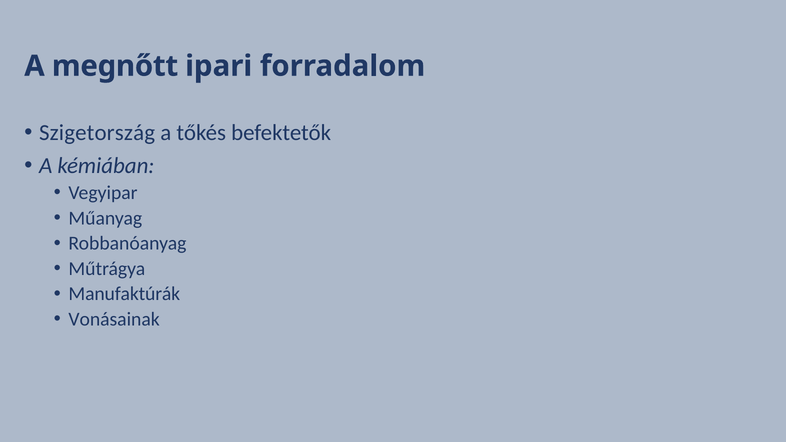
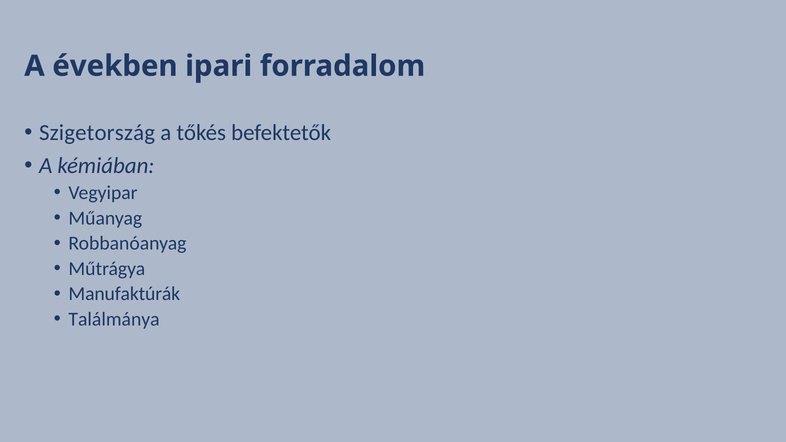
megnőtt: megnőtt -> években
Vonásainak: Vonásainak -> Találmánya
